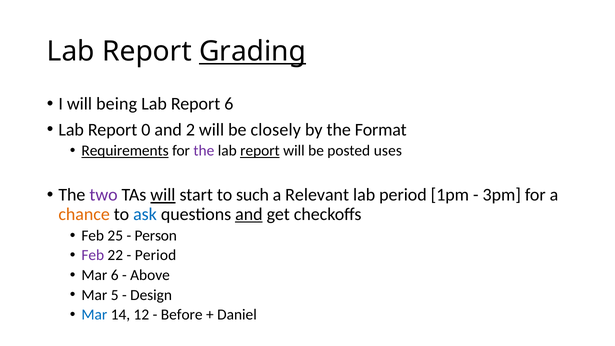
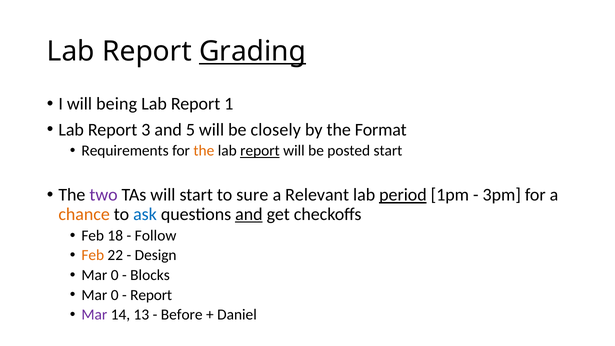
Report 6: 6 -> 1
0: 0 -> 3
2: 2 -> 5
Requirements underline: present -> none
the at (204, 151) colour: purple -> orange
posted uses: uses -> start
will at (163, 195) underline: present -> none
such: such -> sure
period at (403, 195) underline: none -> present
25: 25 -> 18
Person: Person -> Follow
Feb at (93, 255) colour: purple -> orange
Period at (156, 255): Period -> Design
6 at (115, 275): 6 -> 0
Above: Above -> Blocks
5 at (115, 295): 5 -> 0
Design at (151, 295): Design -> Report
Mar at (94, 315) colour: blue -> purple
12: 12 -> 13
